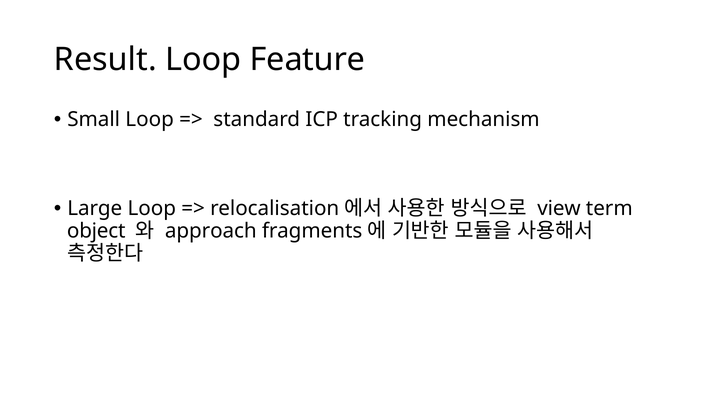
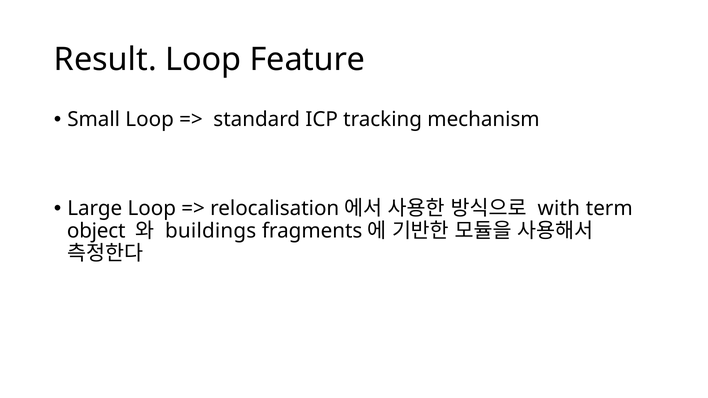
view: view -> with
approach: approach -> buildings
